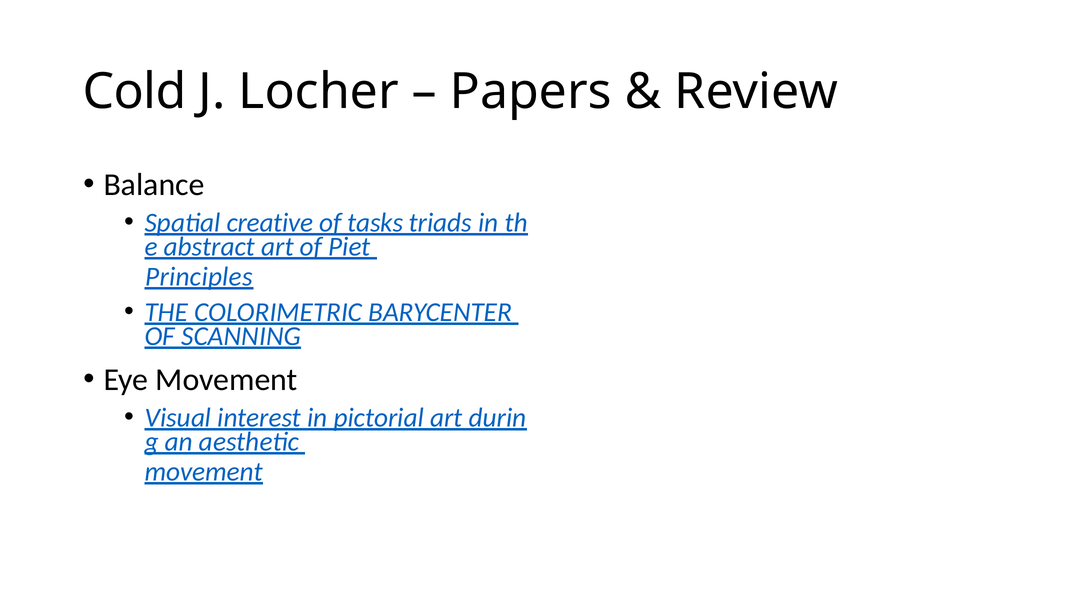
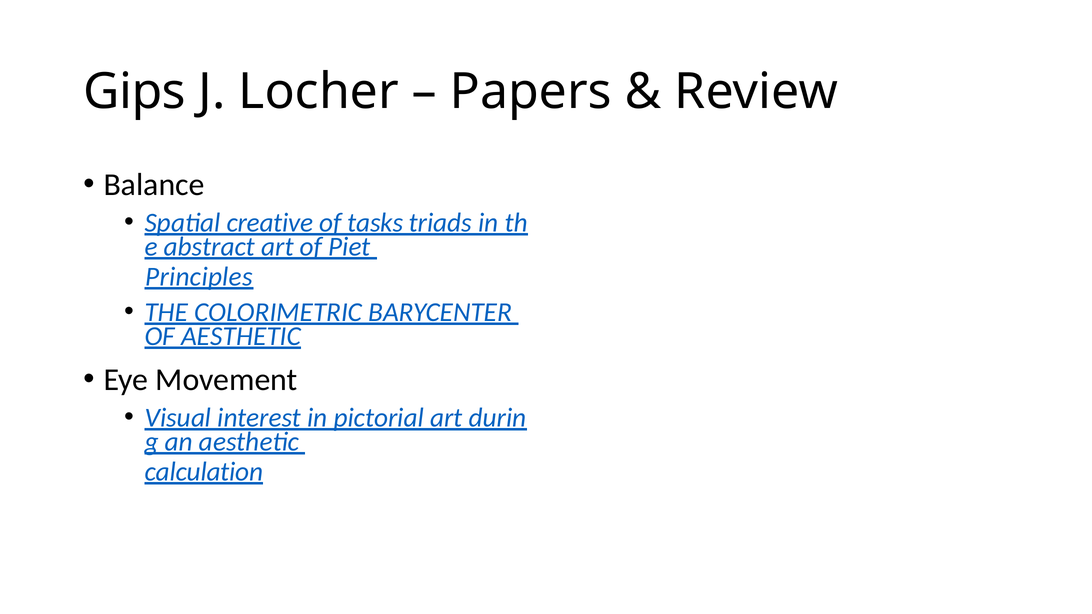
Cold: Cold -> Gips
OF SCANNING: SCANNING -> AESTHETIC
movement at (204, 472): movement -> calculation
